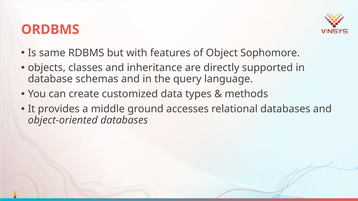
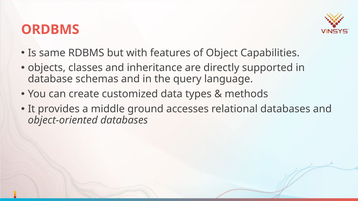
Sophomore: Sophomore -> Capabilities
